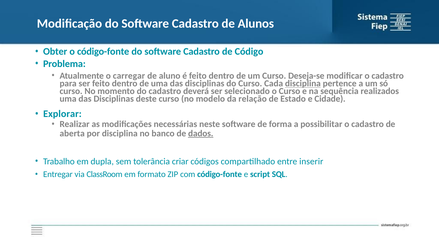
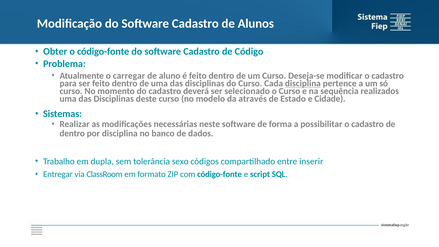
relação: relação -> através
Explorar: Explorar -> Sistemas
aberta at (72, 133): aberta -> dentro
dados underline: present -> none
criar: criar -> sexo
